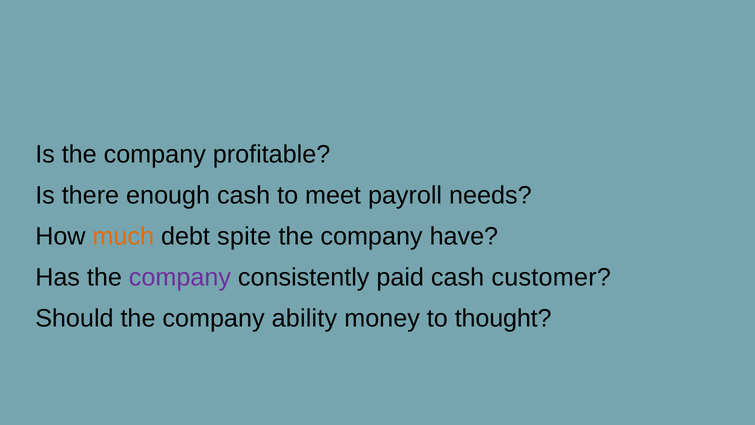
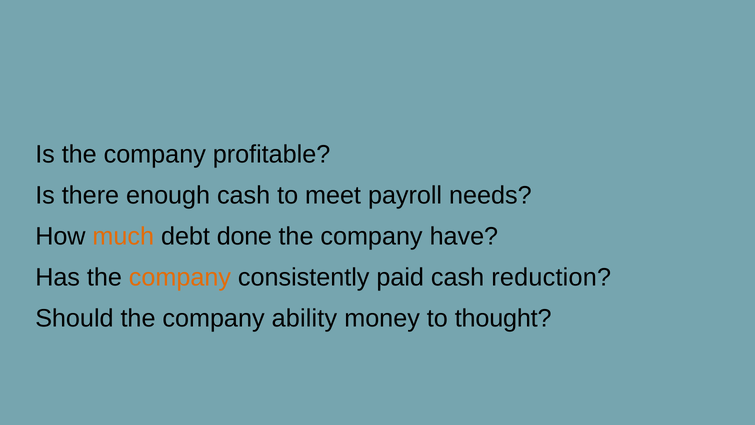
spite: spite -> done
company at (180, 277) colour: purple -> orange
customer: customer -> reduction
